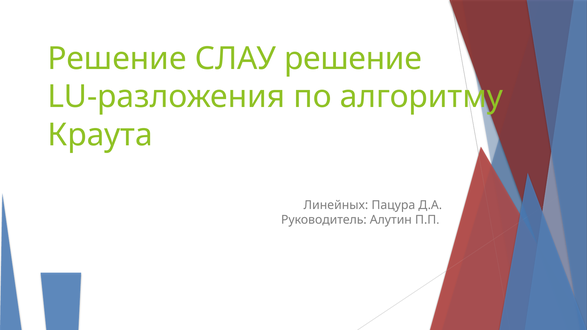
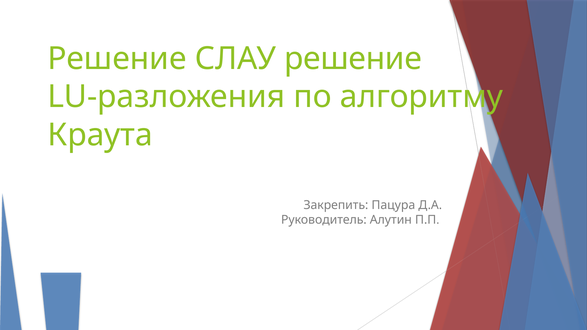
Линейных: Линейных -> Закрепить
